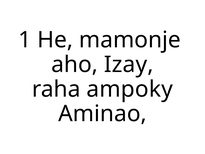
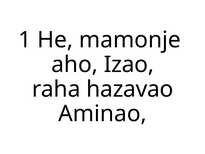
Izay: Izay -> Izao
ampoky: ampoky -> hazavao
